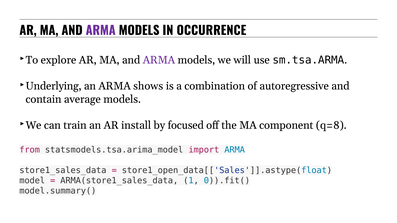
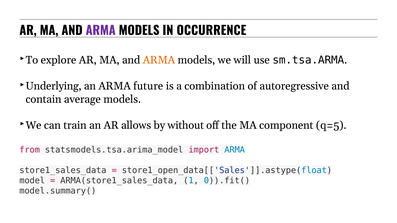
ARMA at (159, 60) colour: purple -> orange
shows: shows -> future
install: install -> allows
focused: focused -> without
q=8: q=8 -> q=5
